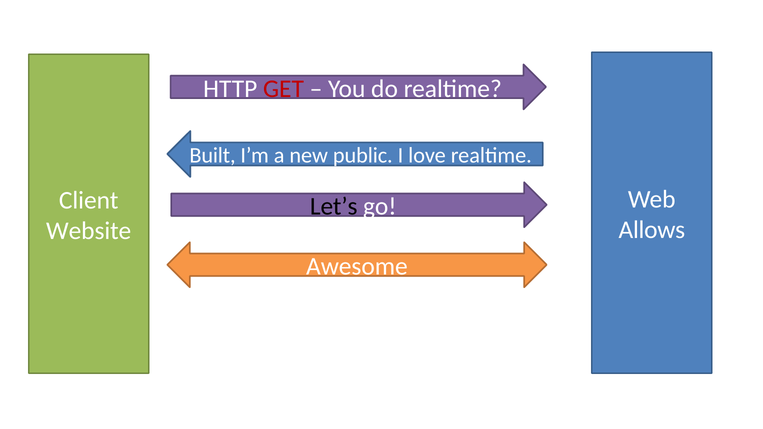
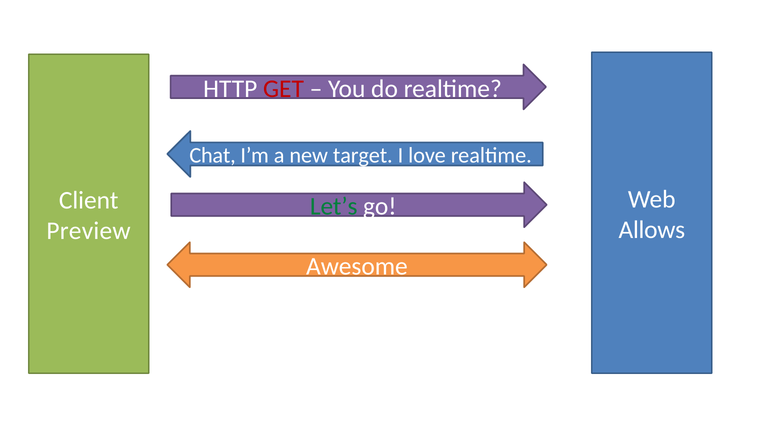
Built: Built -> Chat
public: public -> target
Let’s colour: black -> green
Website: Website -> Preview
